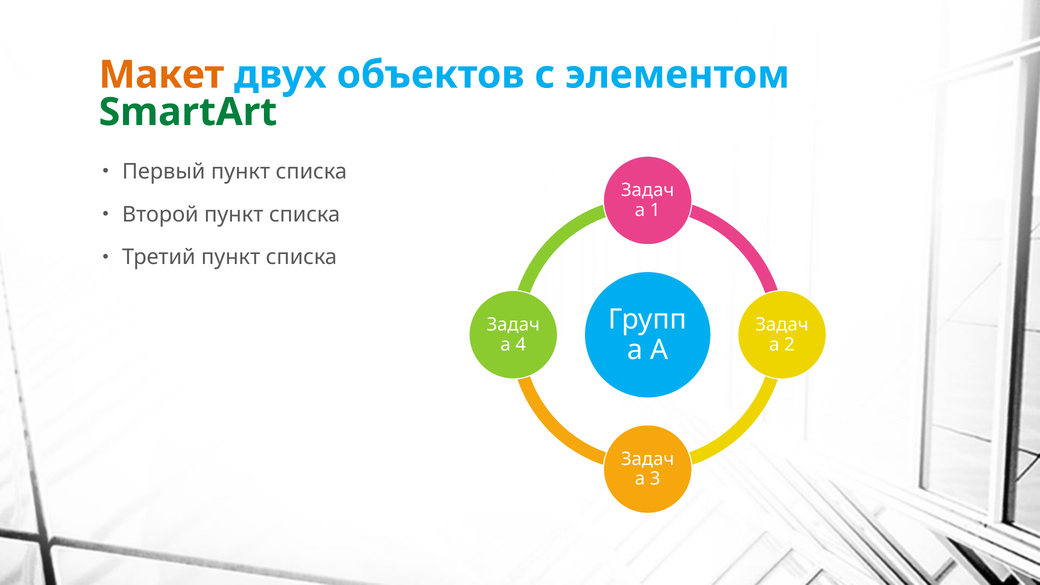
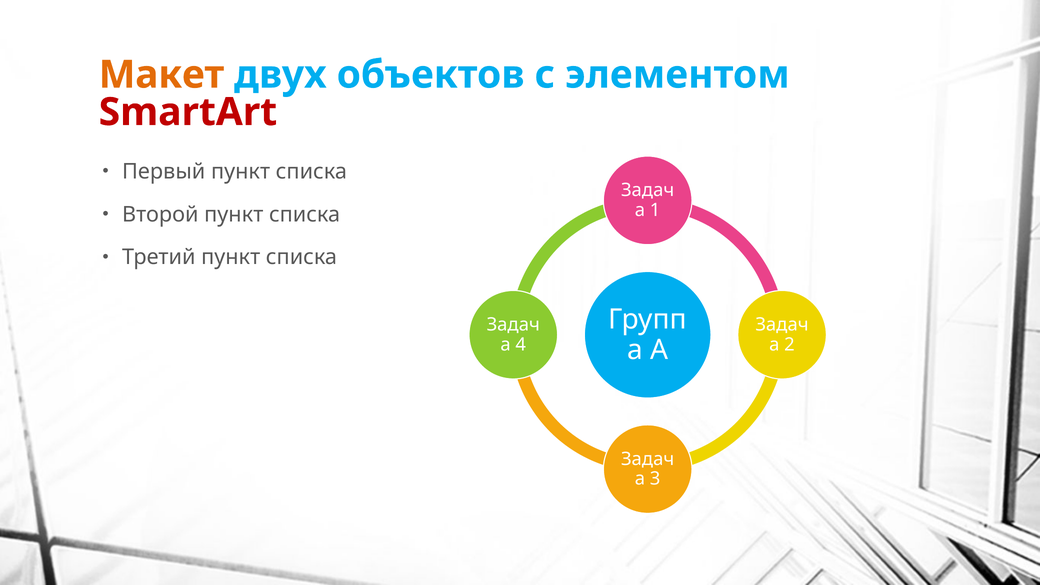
SmartArt colour: green -> red
